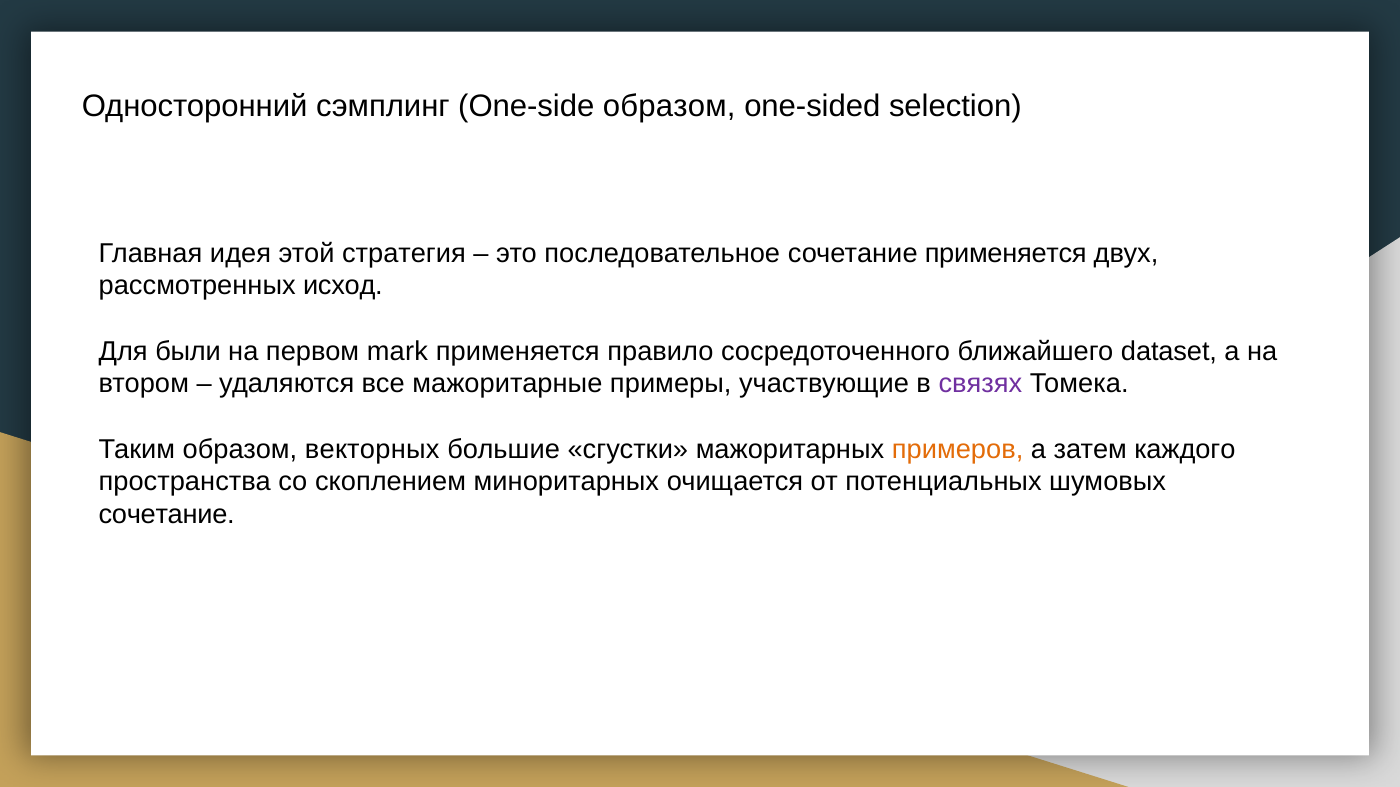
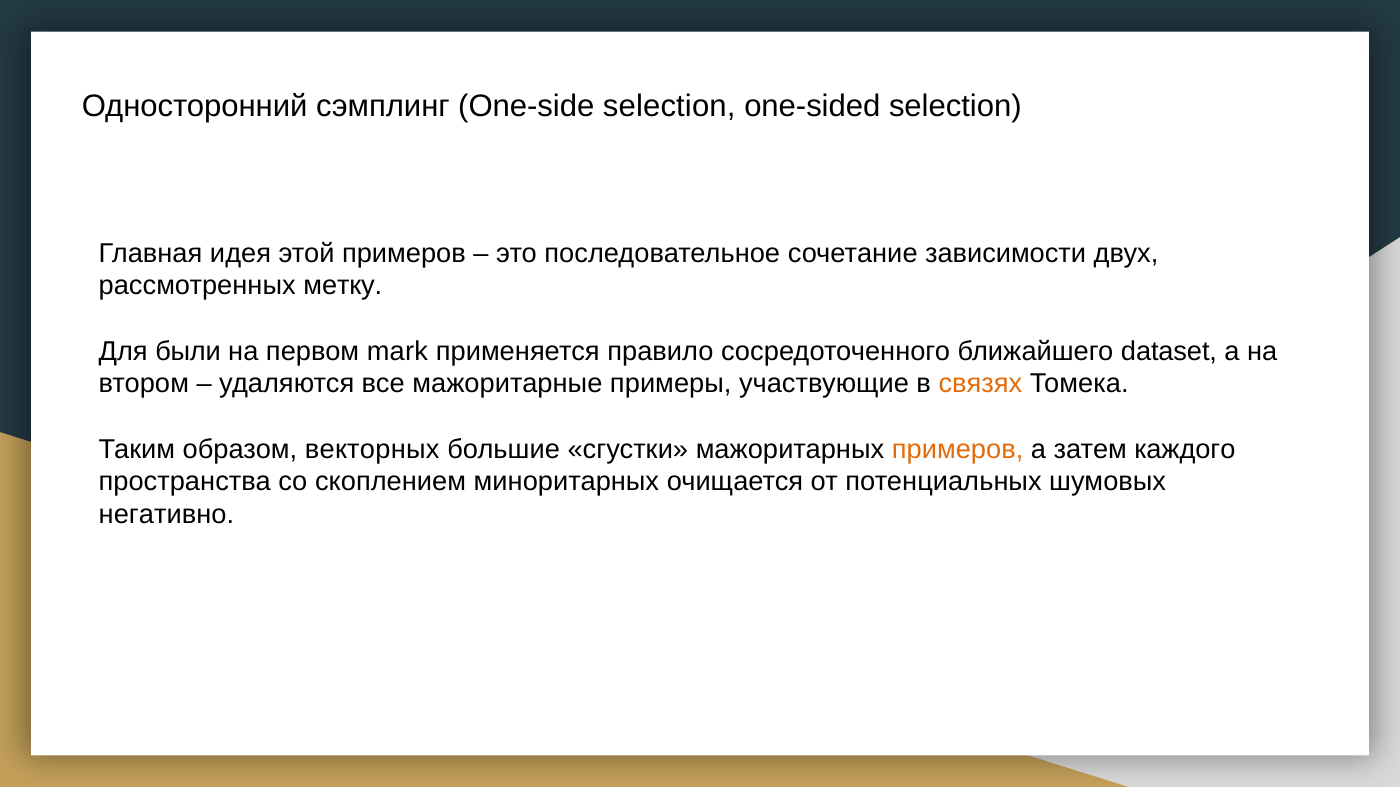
One-side образом: образом -> selection
этой стратегия: стратегия -> примеров
сочетание применяется: применяется -> зависимости
исход: исход -> метку
связях colour: purple -> orange
сочетание at (167, 515): сочетание -> негативно
